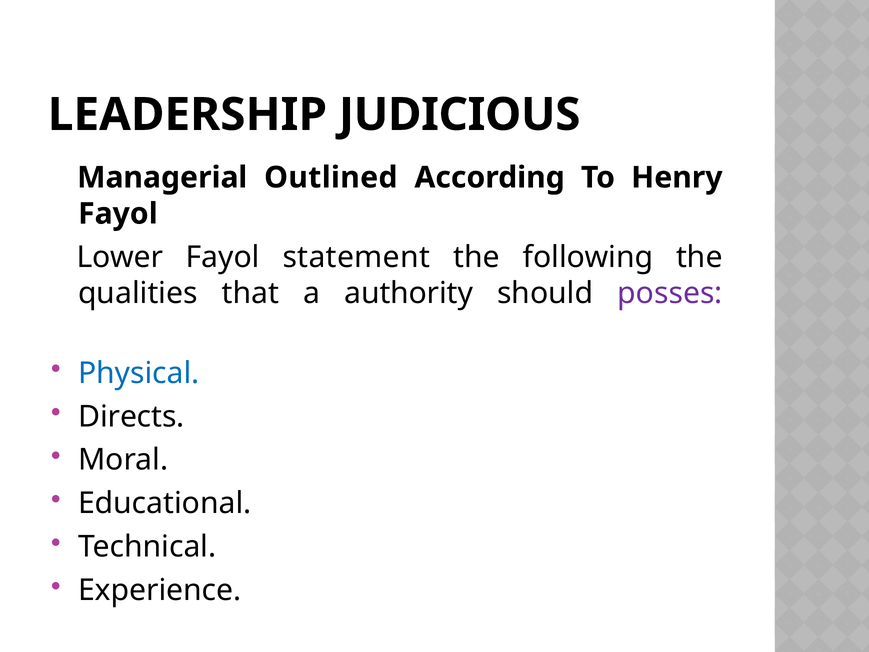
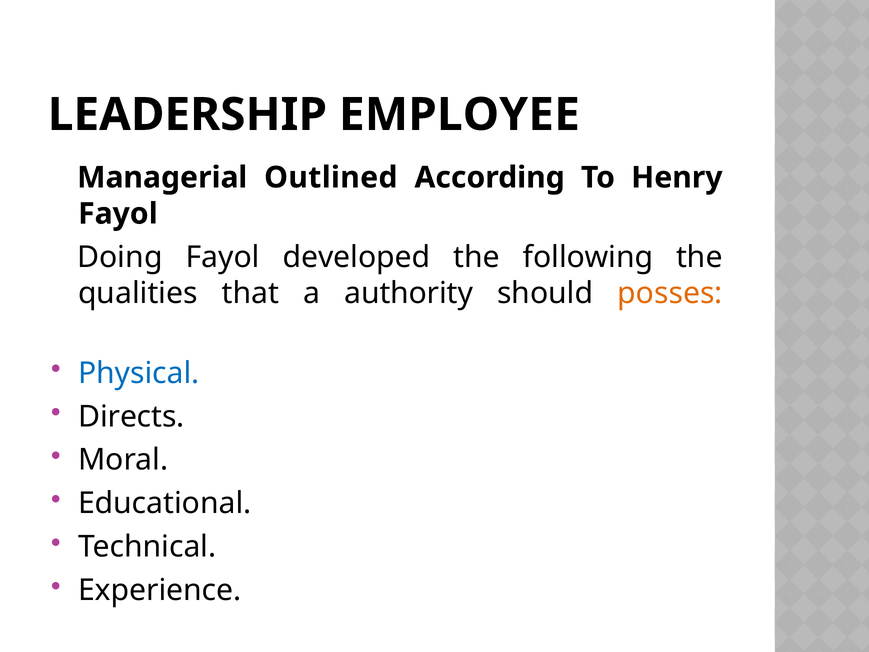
JUDICIOUS: JUDICIOUS -> EMPLOYEE
Lower: Lower -> Doing
statement: statement -> developed
posses colour: purple -> orange
